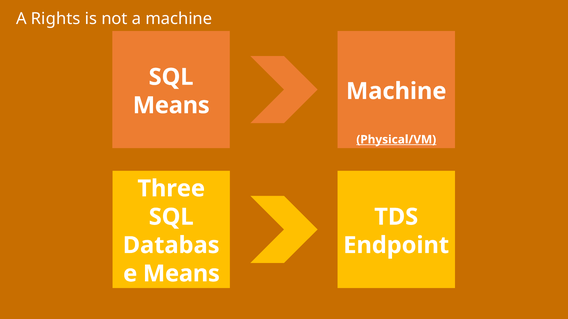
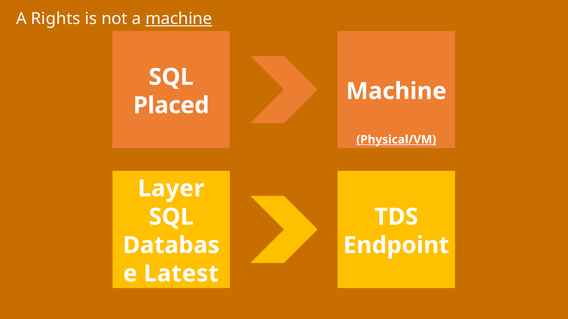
machine at (179, 19) underline: none -> present
Means at (171, 106): Means -> Placed
Three: Three -> Layer
Means at (181, 274): Means -> Latest
